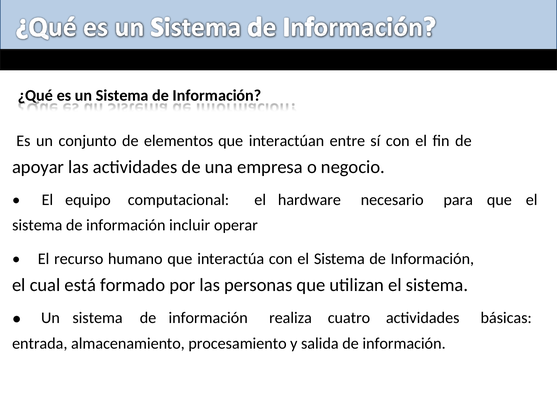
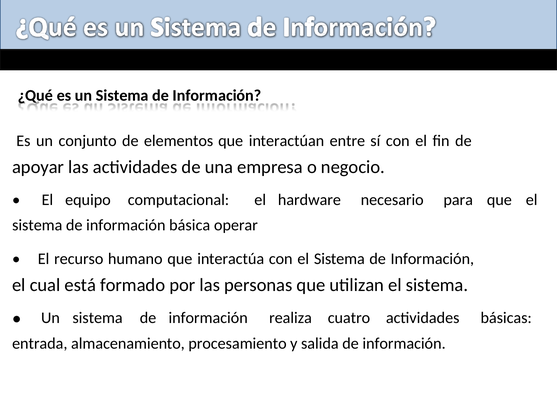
incluir: incluir -> básica
